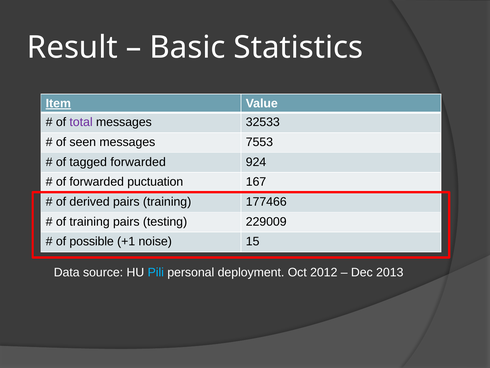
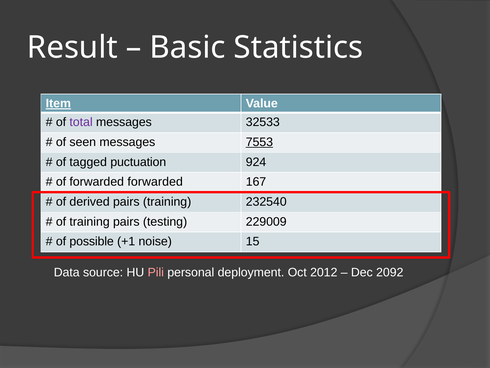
7553 underline: none -> present
tagged forwarded: forwarded -> puctuation
forwarded puctuation: puctuation -> forwarded
177466: 177466 -> 232540
Pili colour: light blue -> pink
2013: 2013 -> 2092
